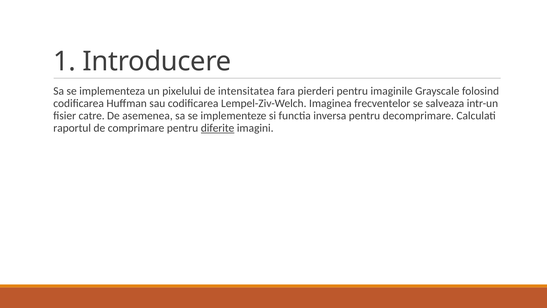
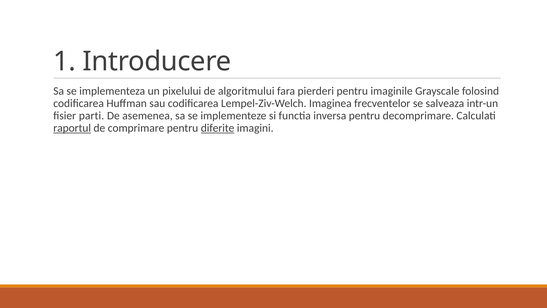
intensitatea: intensitatea -> algoritmului
catre: catre -> parti
raportul underline: none -> present
